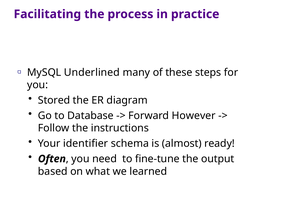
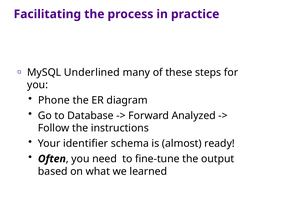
Stored: Stored -> Phone
However: However -> Analyzed
